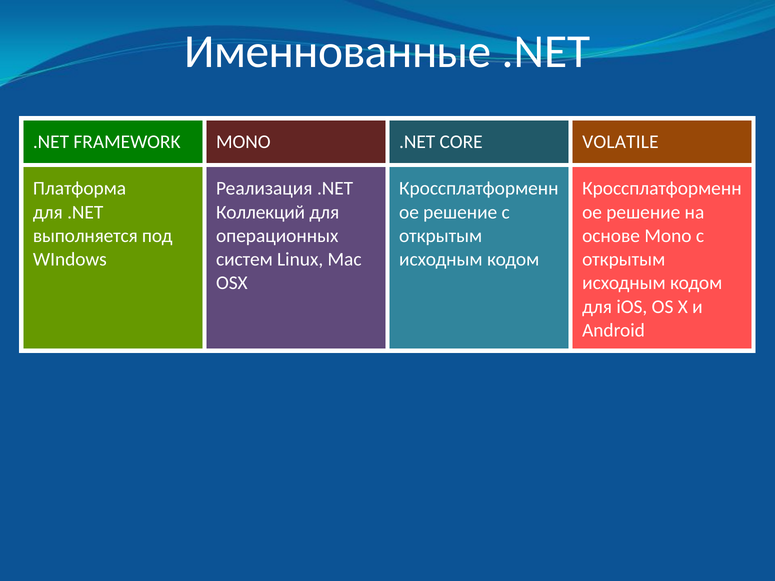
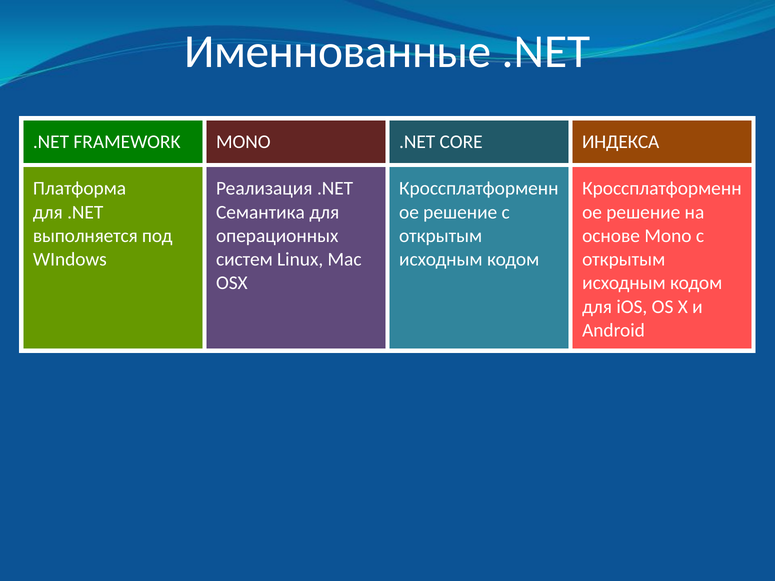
VOLATILE: VOLATILE -> ИНДЕКСА
Коллекций: Коллекций -> Семантика
